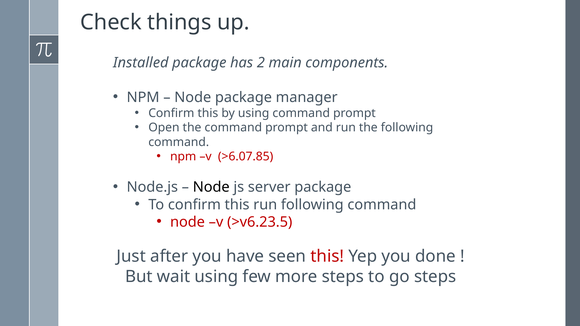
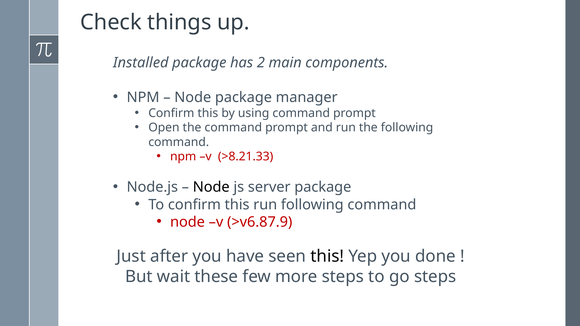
>6.07.85: >6.07.85 -> >8.21.33
>v6.23.5: >v6.23.5 -> >v6.87.9
this at (327, 256) colour: red -> black
wait using: using -> these
